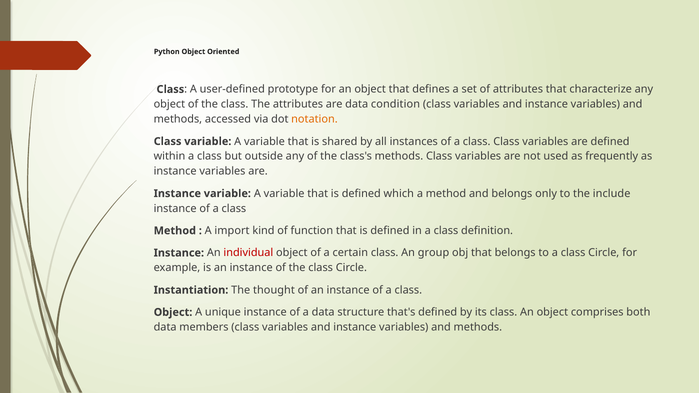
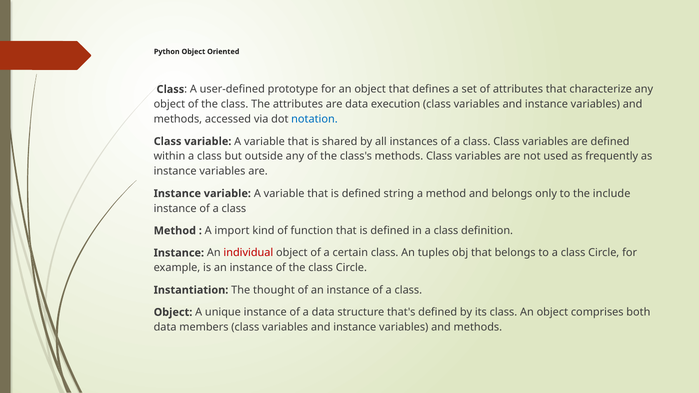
condition: condition -> execution
notation colour: orange -> blue
which: which -> string
group: group -> tuples
